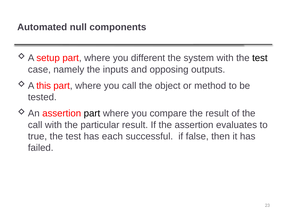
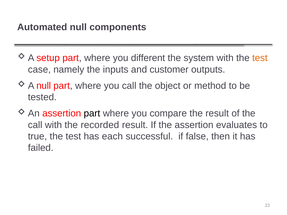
test at (260, 58) colour: black -> orange
opposing: opposing -> customer
this at (44, 86): this -> null
particular: particular -> recorded
